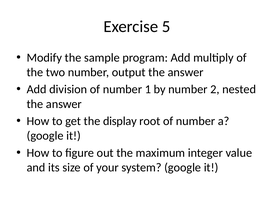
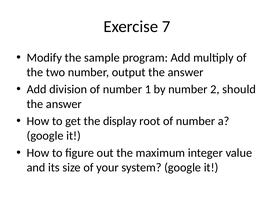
5: 5 -> 7
nested: nested -> should
